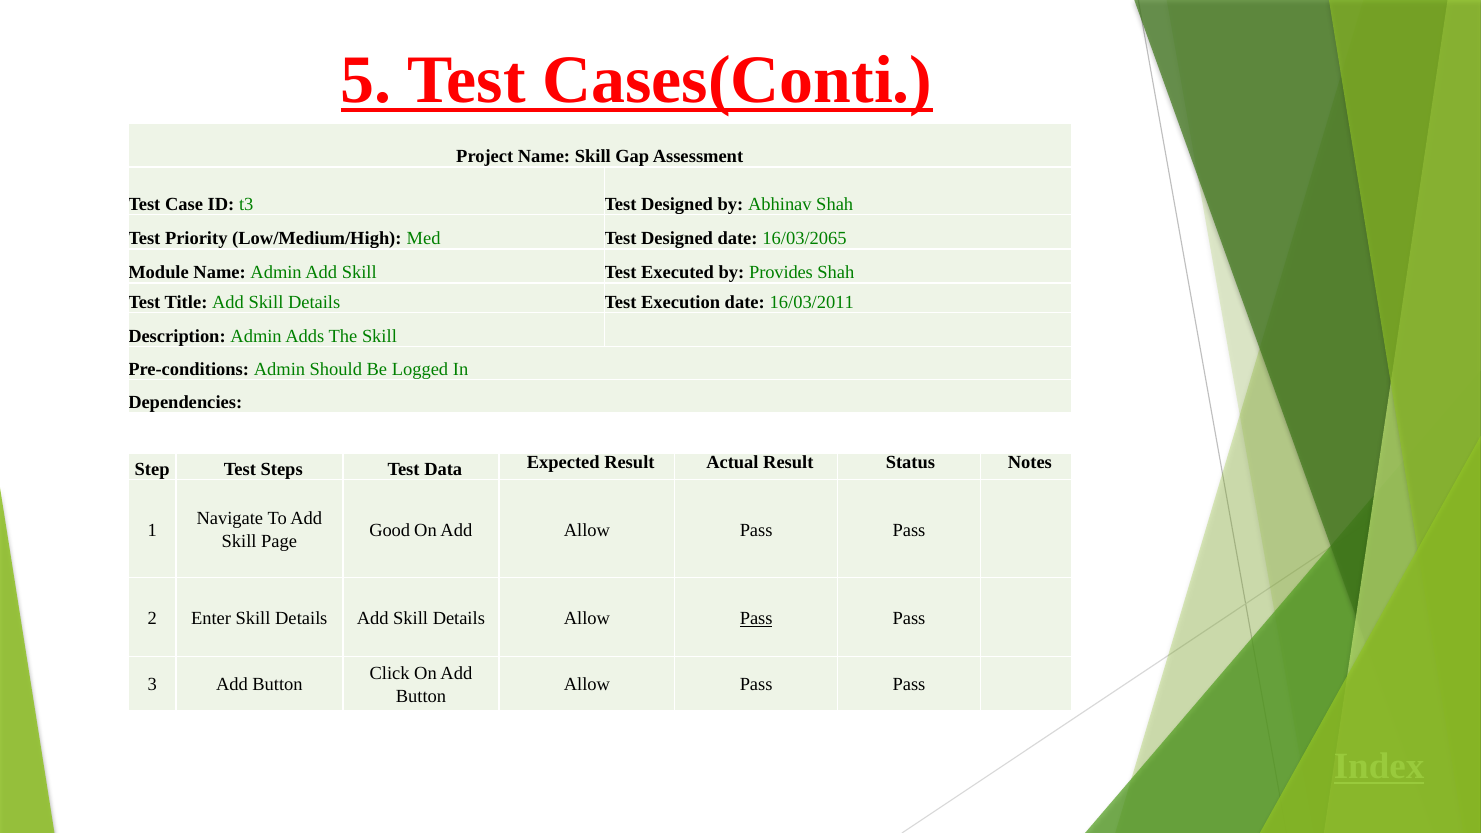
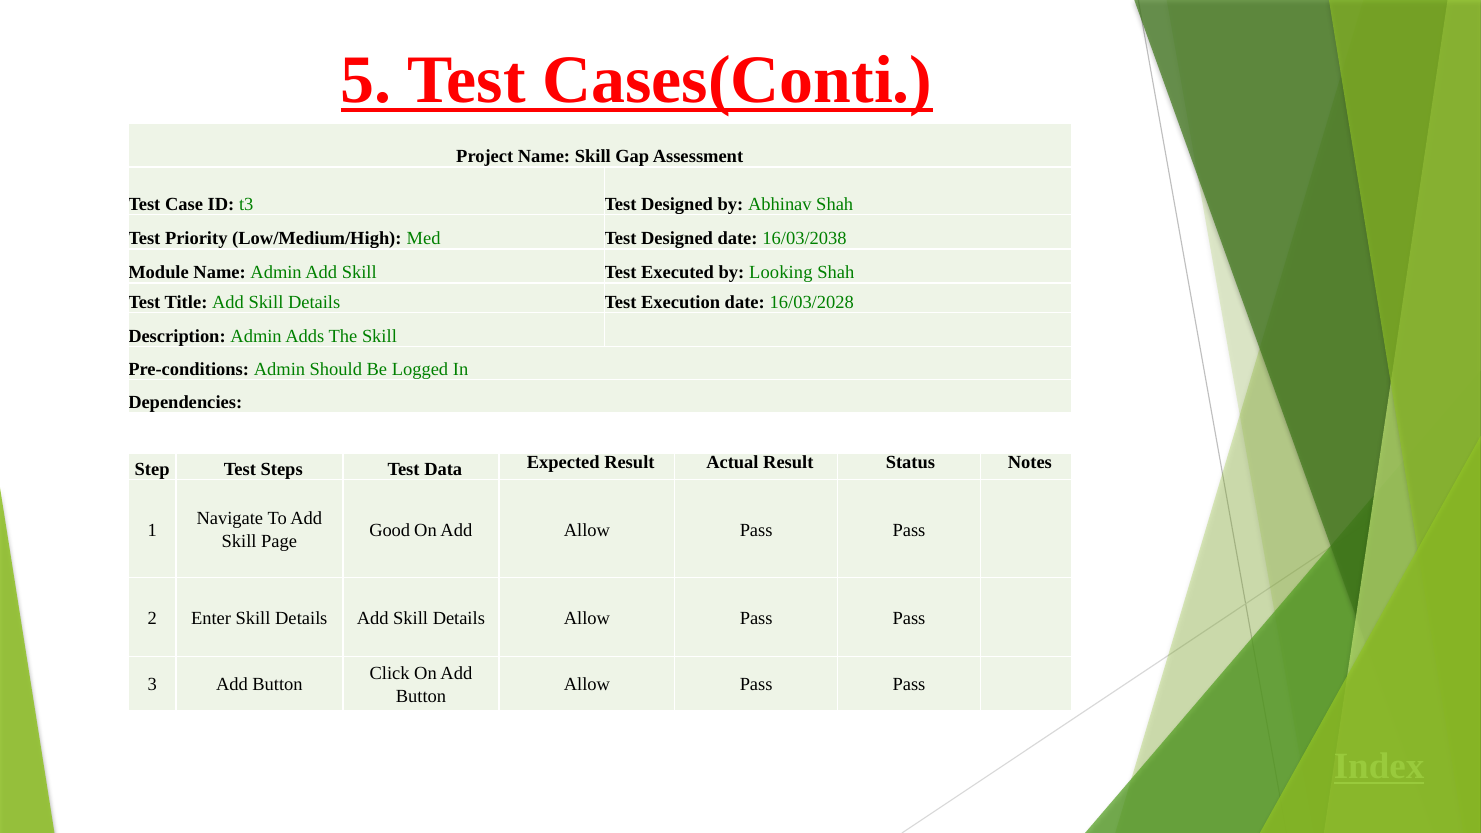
16/03/2065: 16/03/2065 -> 16/03/2038
Provides: Provides -> Looking
16/03/2011: 16/03/2011 -> 16/03/2028
Pass at (756, 619) underline: present -> none
